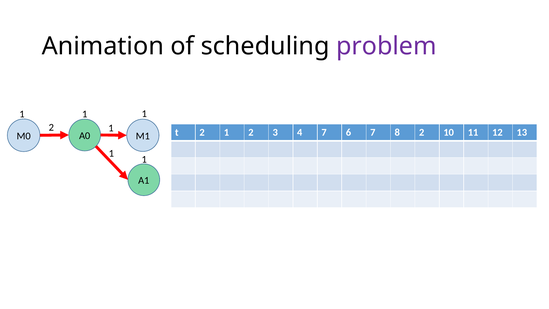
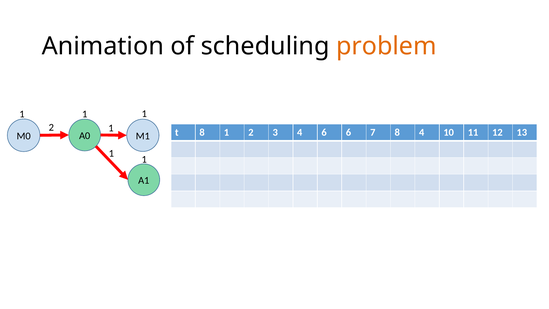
problem colour: purple -> orange
t 2: 2 -> 8
4 7: 7 -> 6
8 2: 2 -> 4
